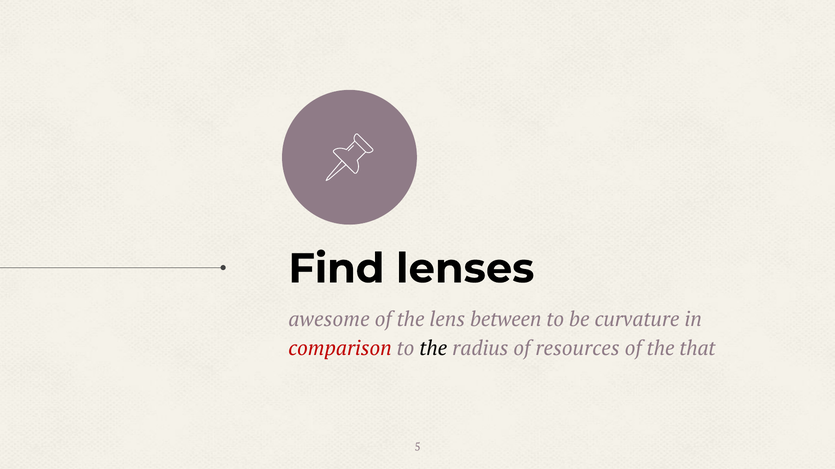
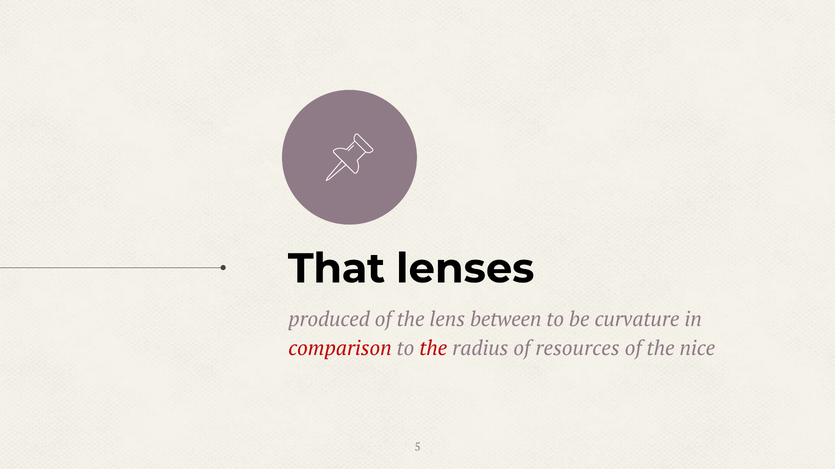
Find: Find -> That
awesome: awesome -> produced
the at (433, 349) colour: black -> red
that: that -> nice
